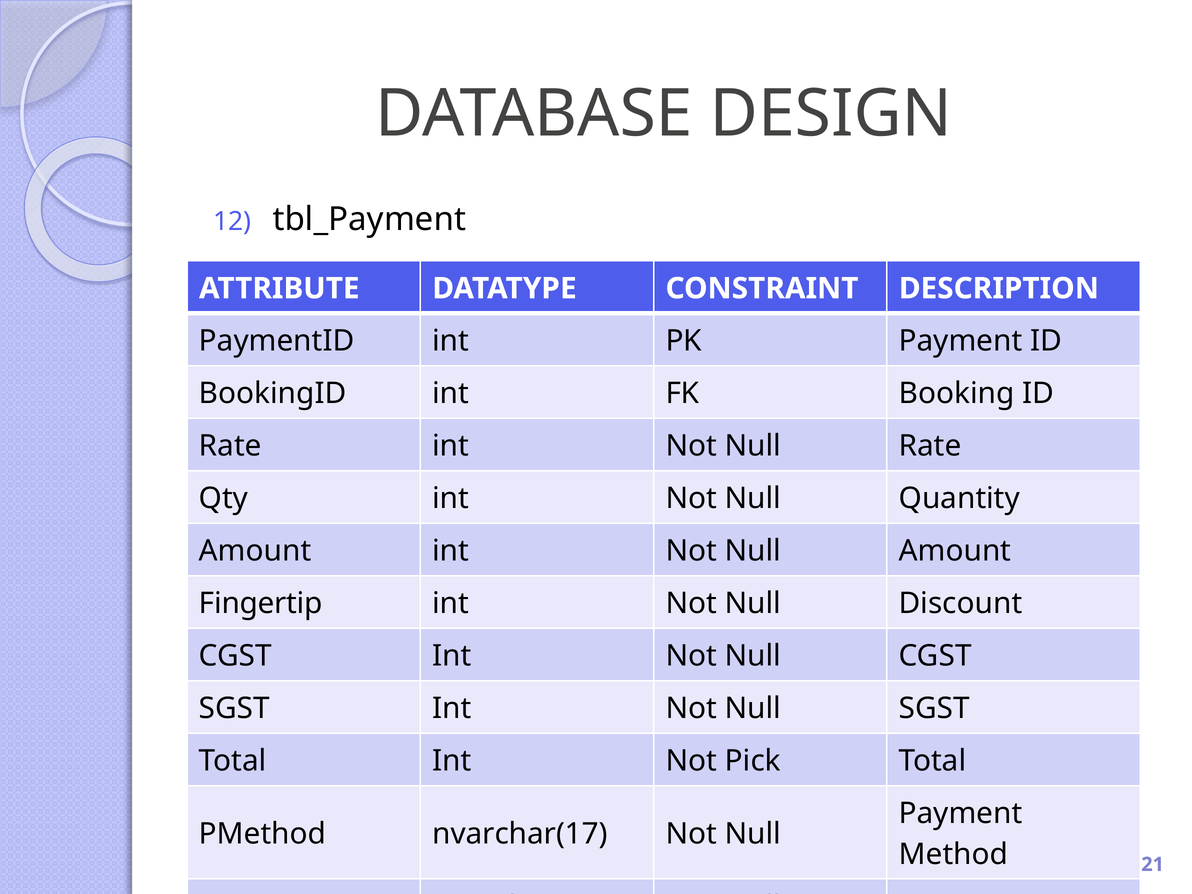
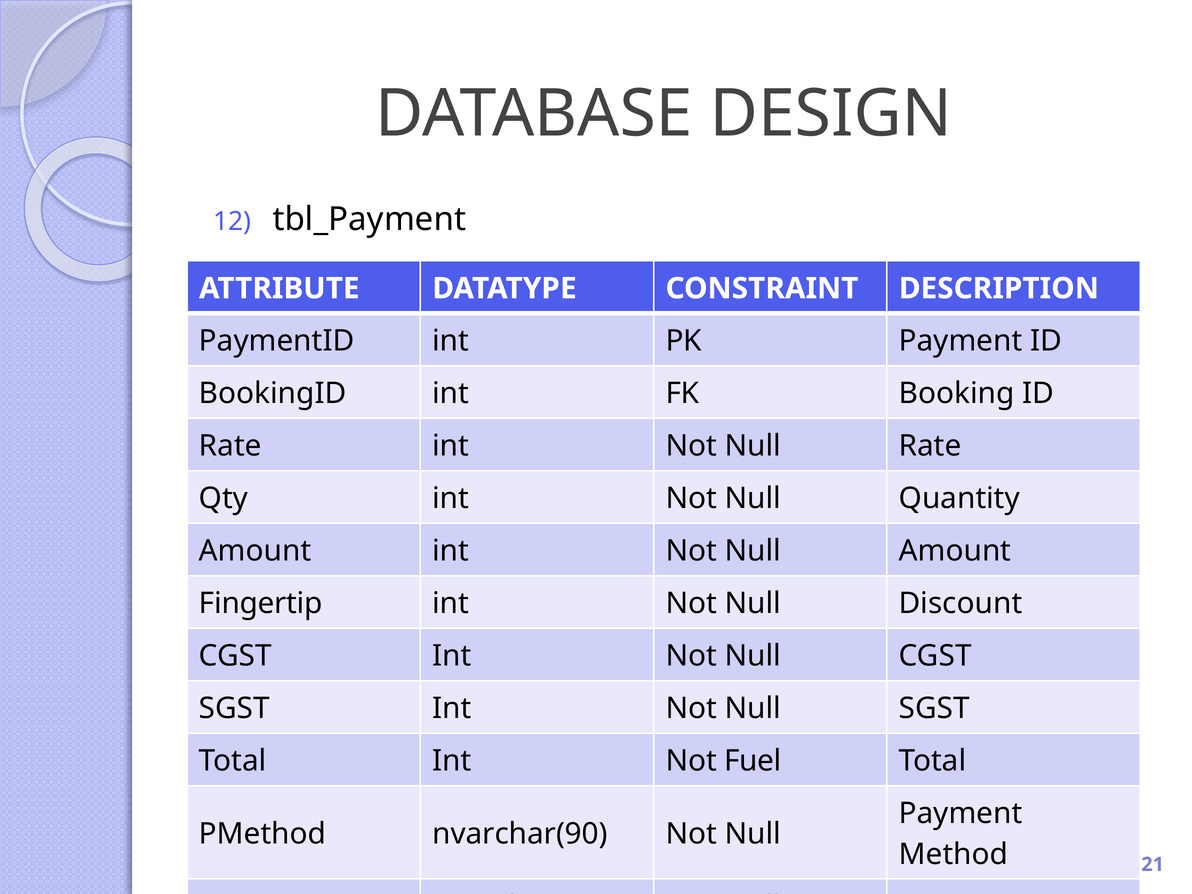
Pick: Pick -> Fuel
nvarchar(17: nvarchar(17 -> nvarchar(90
